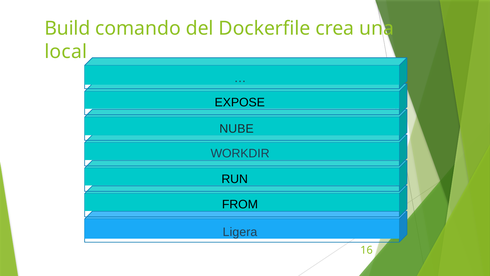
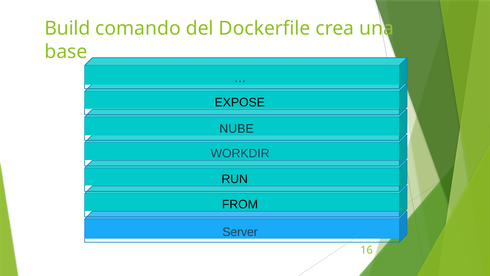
local: local -> base
Ligera: Ligera -> Server
